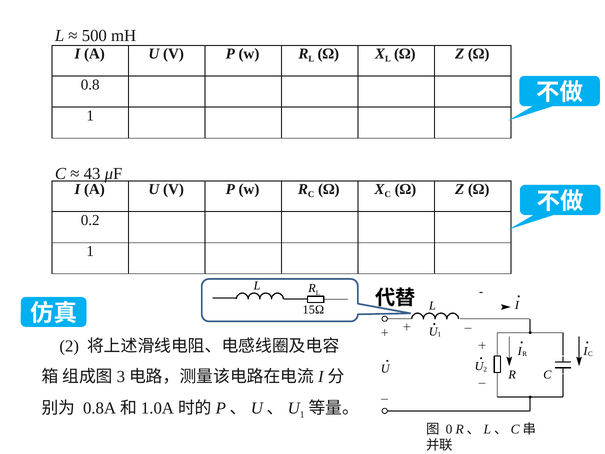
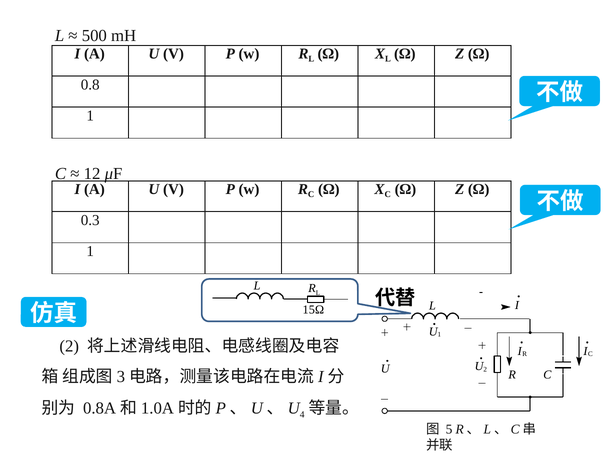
43: 43 -> 12
0.2: 0.2 -> 0.3
1 at (302, 415): 1 -> 4
0: 0 -> 5
